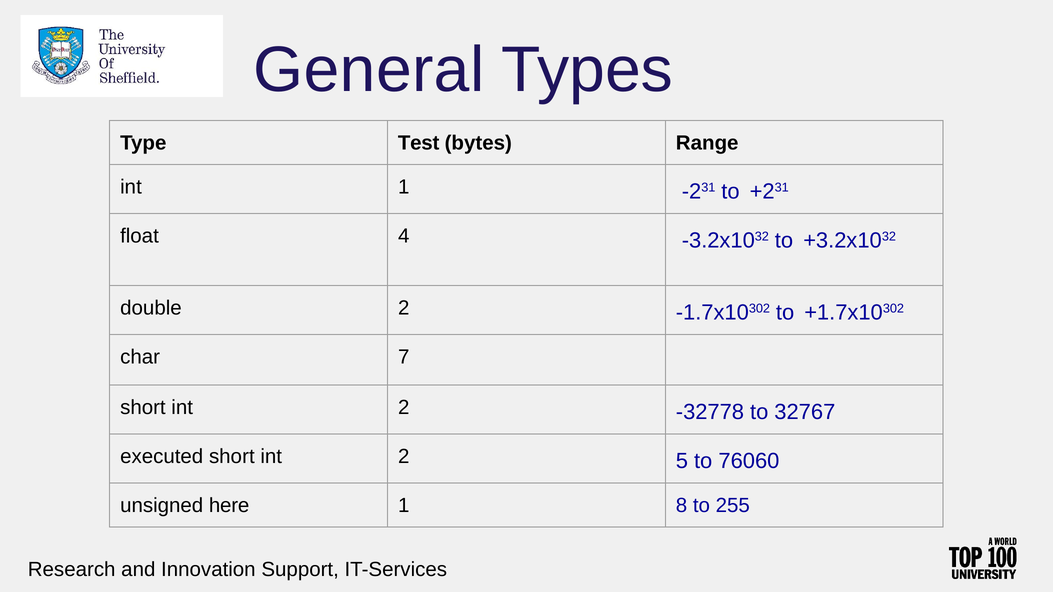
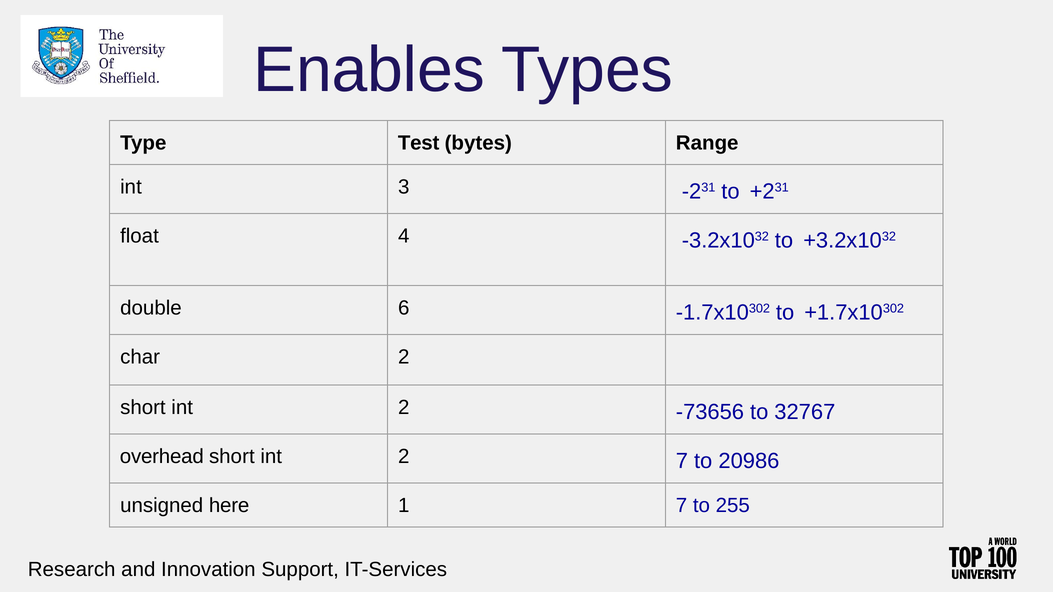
General: General -> Enables
int 1: 1 -> 3
double 2: 2 -> 6
char 7: 7 -> 2
-32778: -32778 -> -73656
executed: executed -> overhead
2 5: 5 -> 7
76060: 76060 -> 20986
1 8: 8 -> 7
